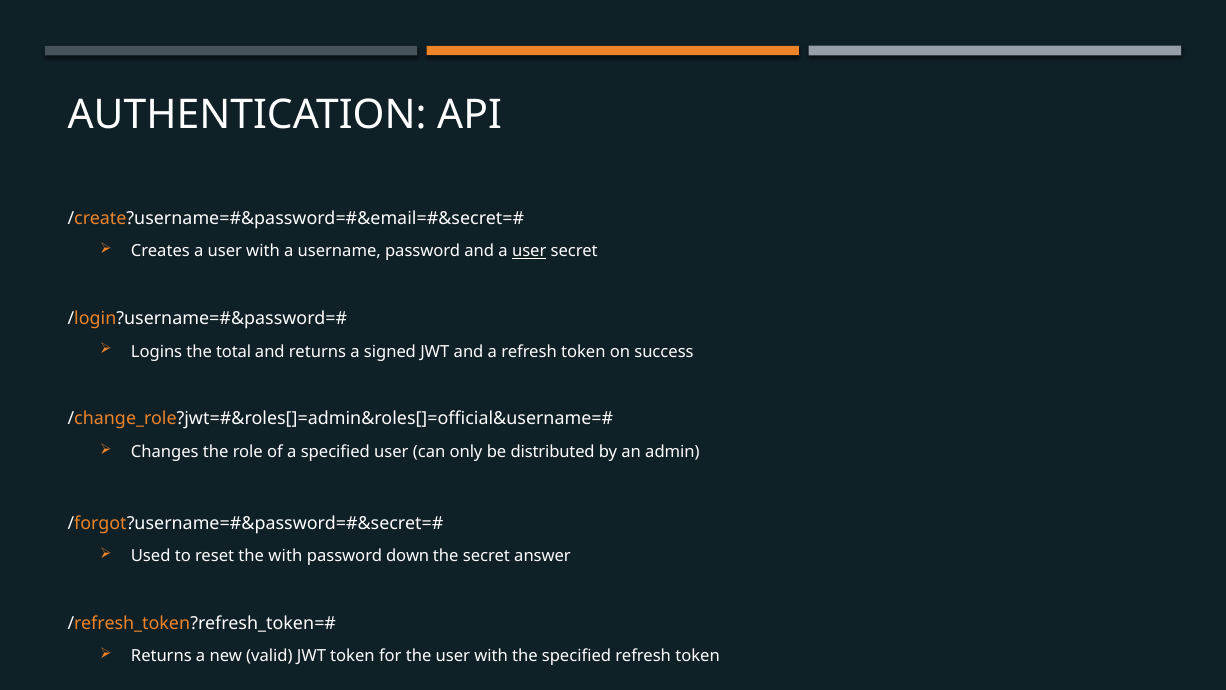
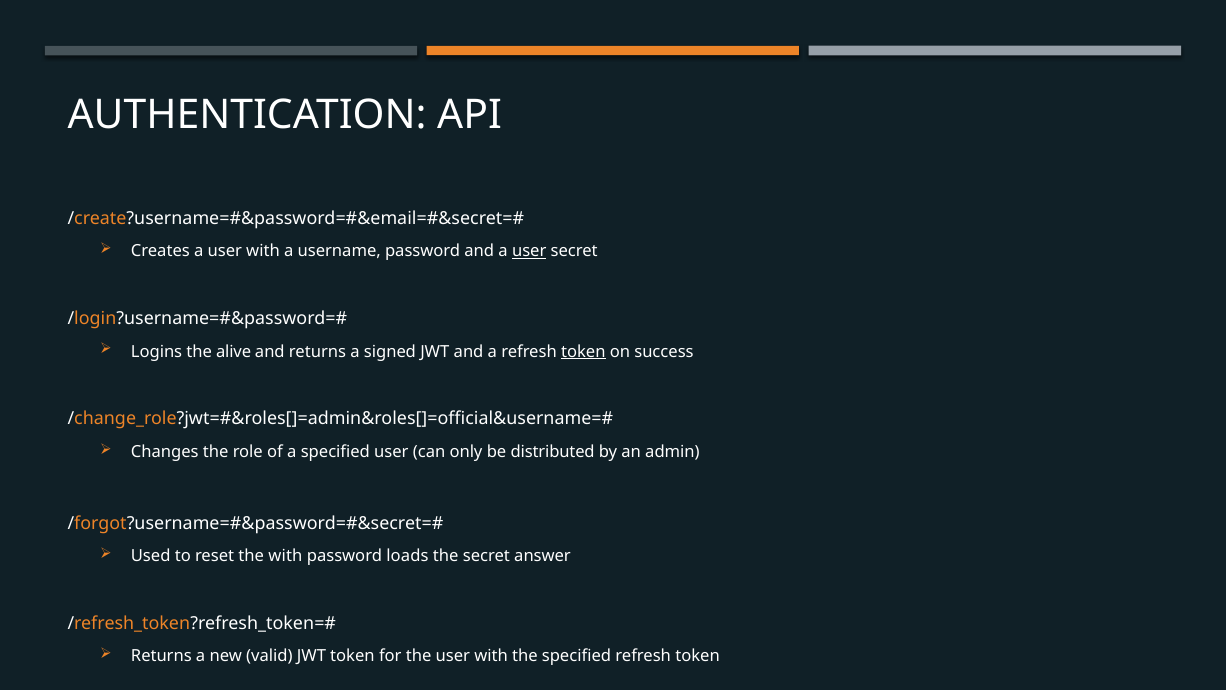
total: total -> alive
token at (583, 351) underline: none -> present
down: down -> loads
